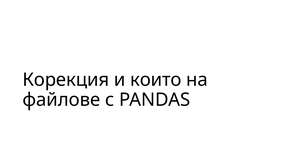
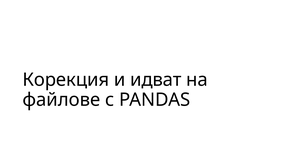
които: които -> идват
